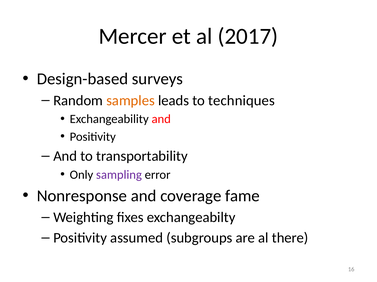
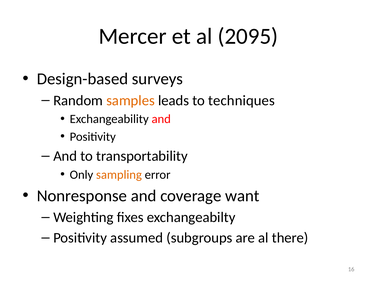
2017: 2017 -> 2095
sampling colour: purple -> orange
fame: fame -> want
